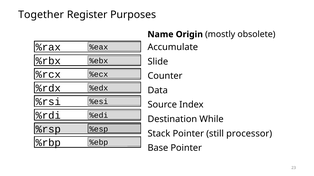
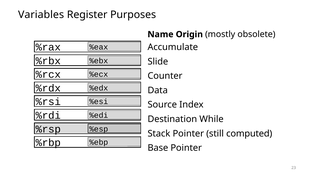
Together: Together -> Variables
processor: processor -> computed
